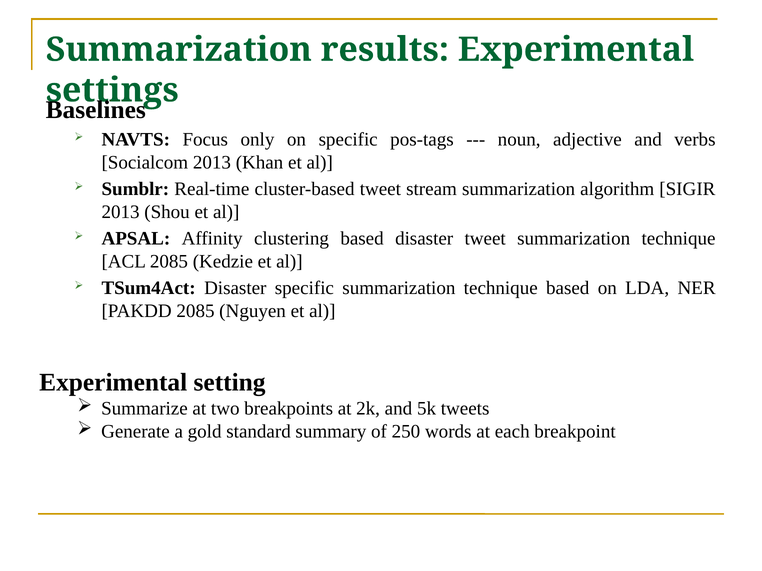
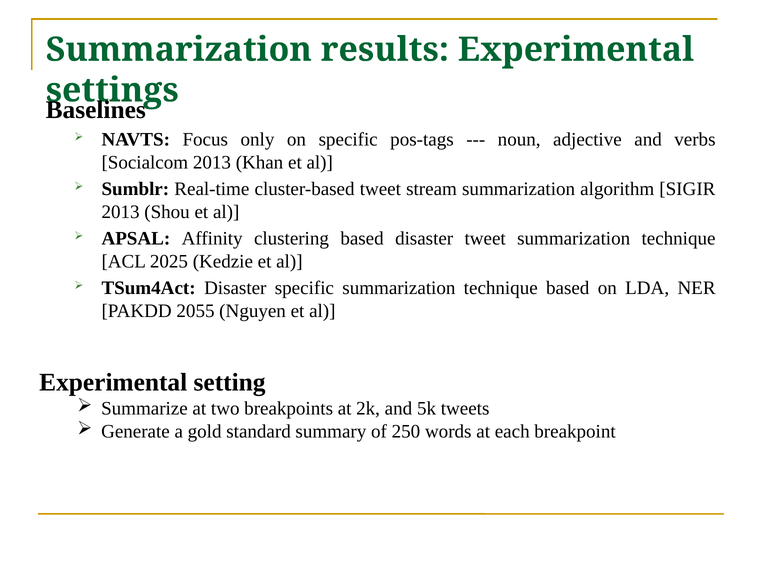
ACL 2085: 2085 -> 2025
PAKDD 2085: 2085 -> 2055
